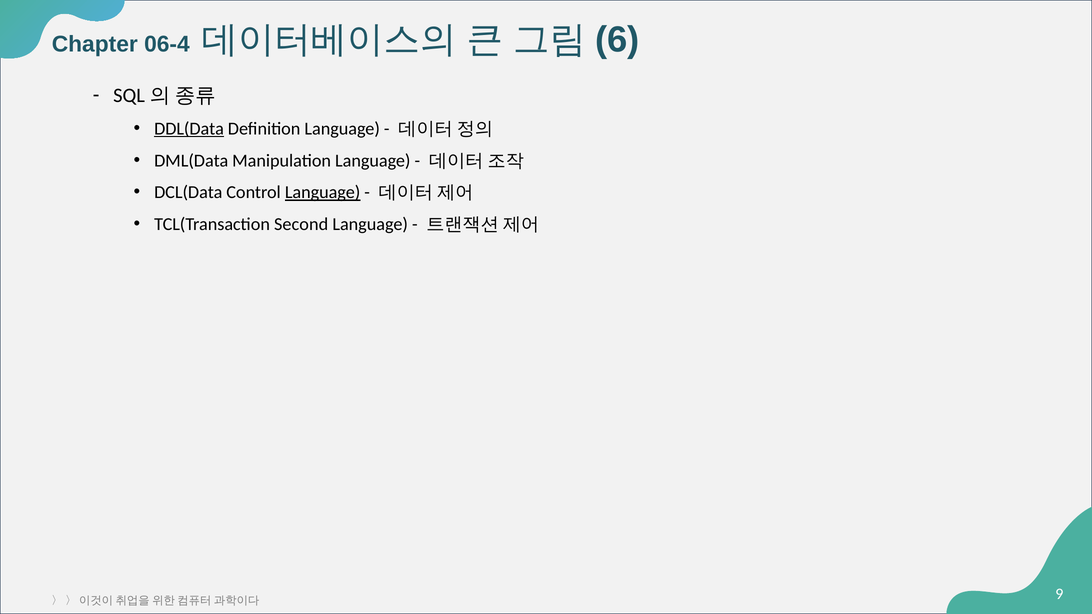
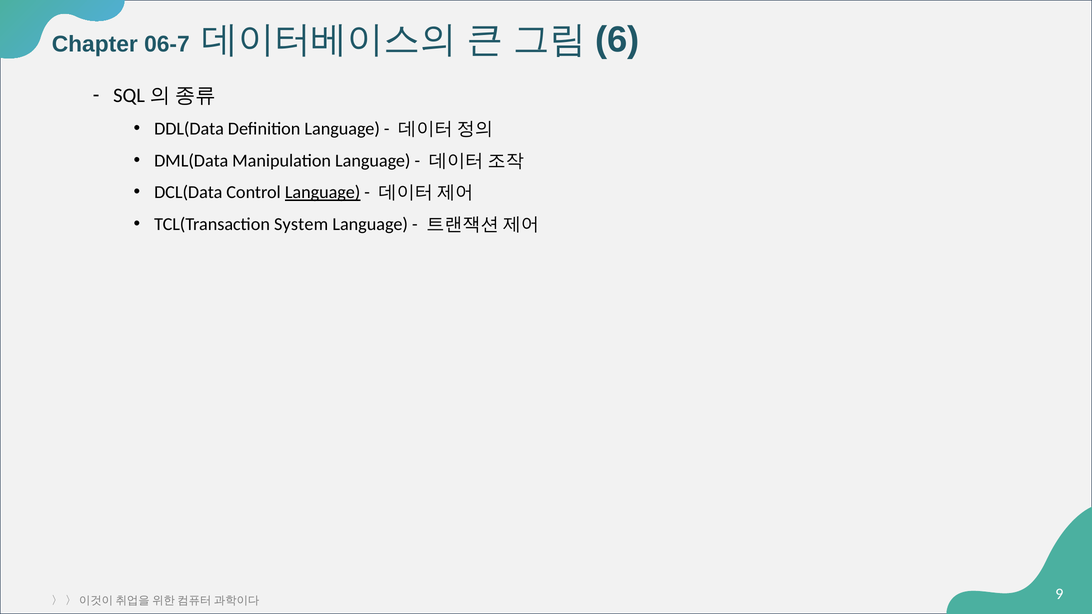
06-4: 06-4 -> 06-7
DDL(Data underline: present -> none
Second: Second -> System
